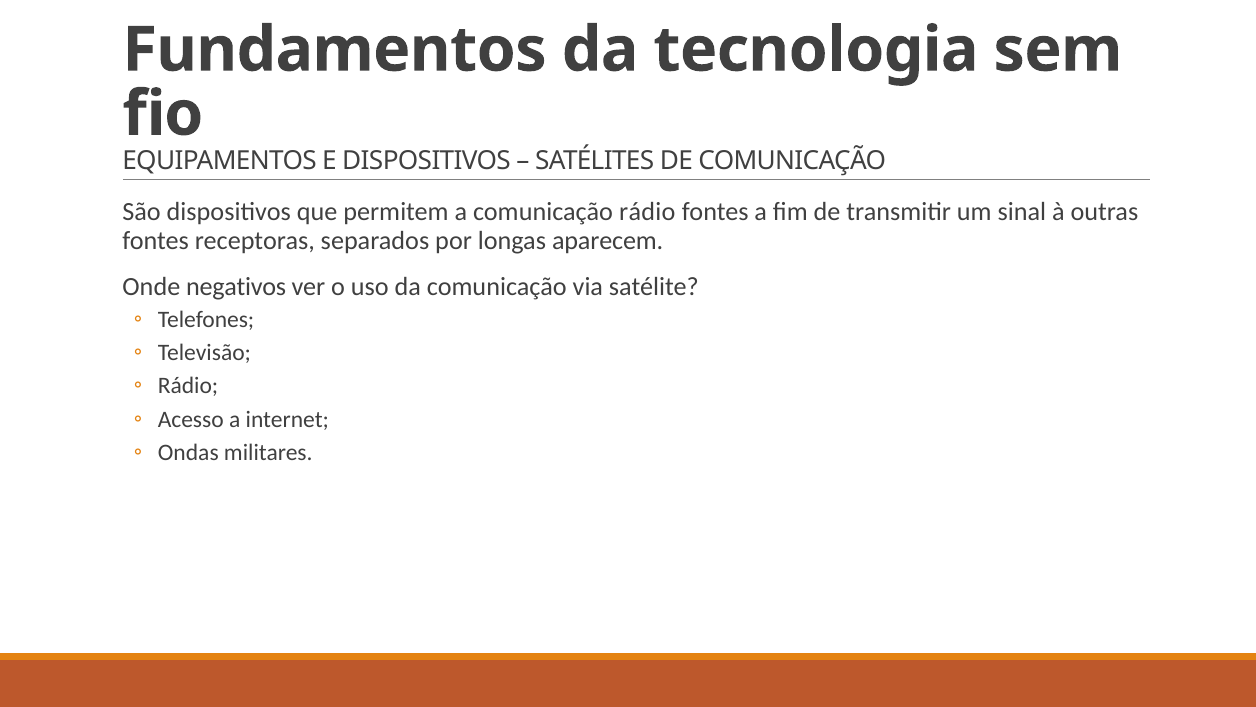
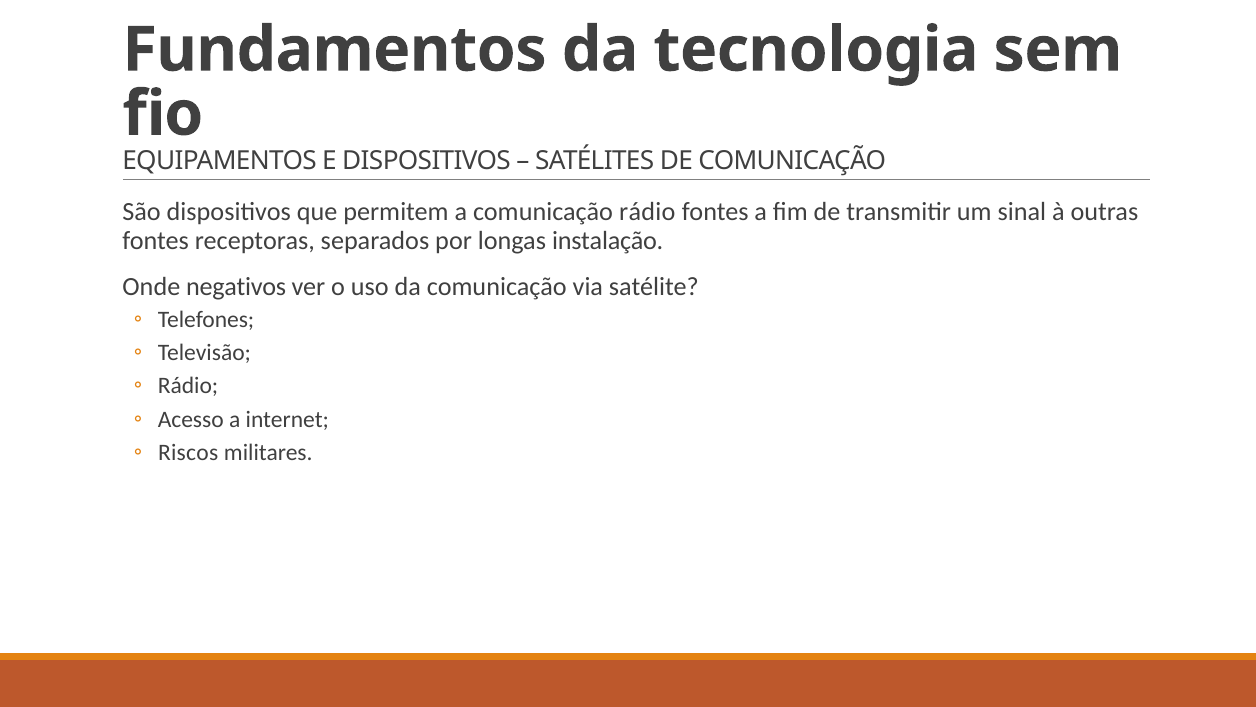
aparecem: aparecem -> instalação
Ondas: Ondas -> Riscos
